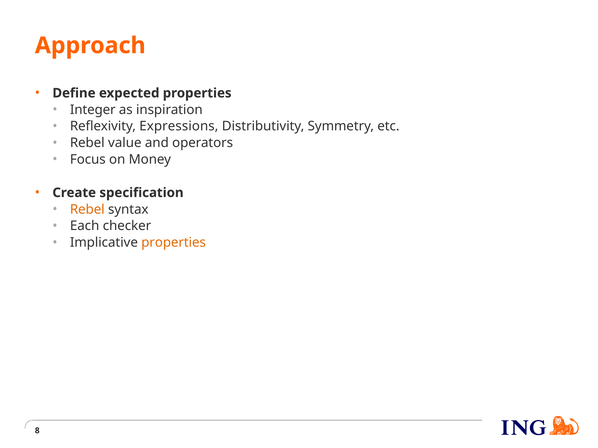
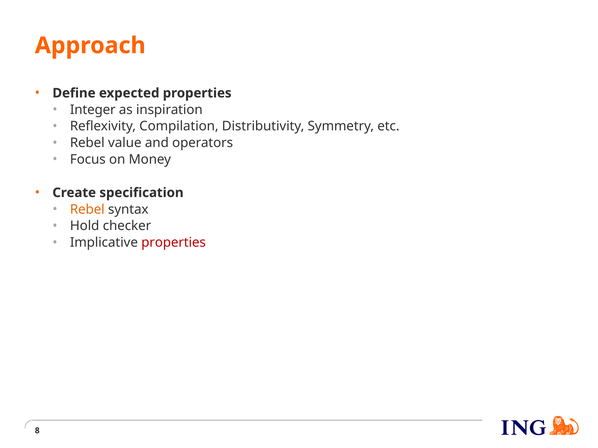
Expressions: Expressions -> Compilation
Each: Each -> Hold
properties at (174, 243) colour: orange -> red
